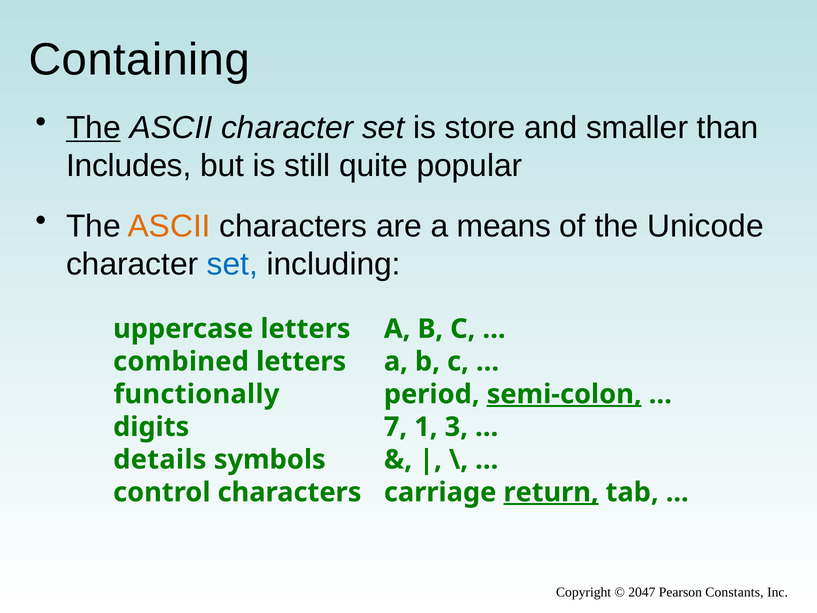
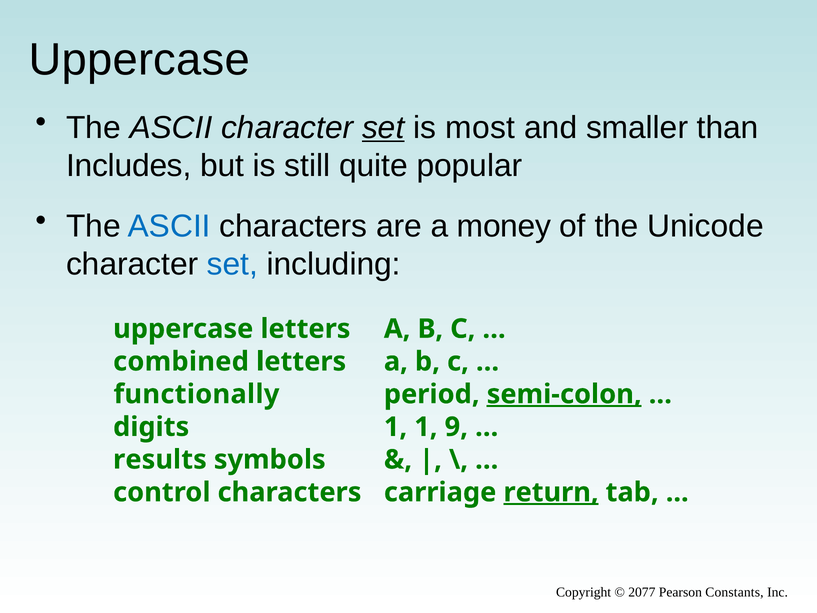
Containing at (139, 60): Containing -> Uppercase
The at (93, 128) underline: present -> none
set at (383, 128) underline: none -> present
store: store -> most
ASCII at (169, 226) colour: orange -> blue
means: means -> money
7 at (396, 427): 7 -> 1
3: 3 -> 9
details: details -> results
2047: 2047 -> 2077
